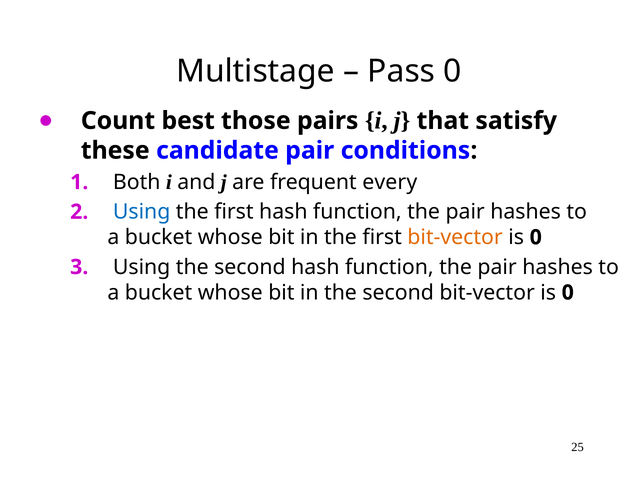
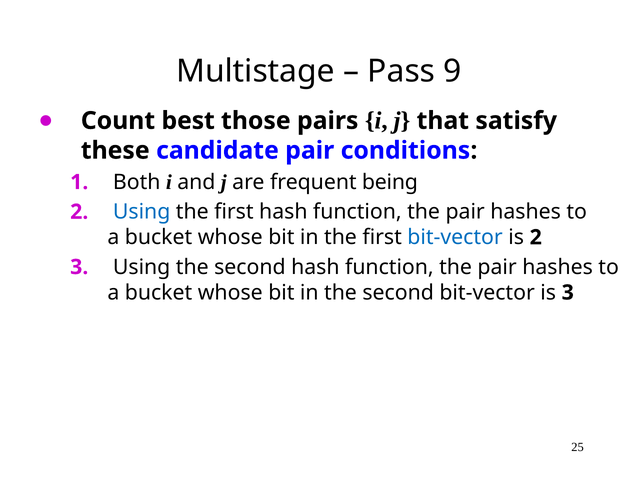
Pass 0: 0 -> 9
every: every -> being
bit-vector at (455, 238) colour: orange -> blue
0 at (536, 238): 0 -> 2
second bit-vector is 0: 0 -> 3
